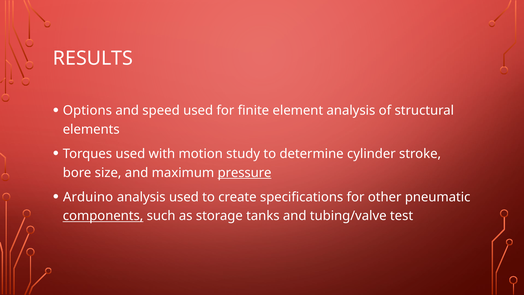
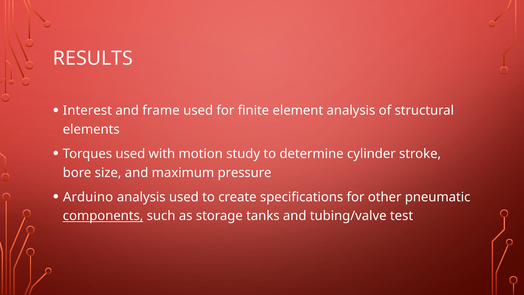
Options: Options -> Interest
speed: speed -> frame
pressure underline: present -> none
